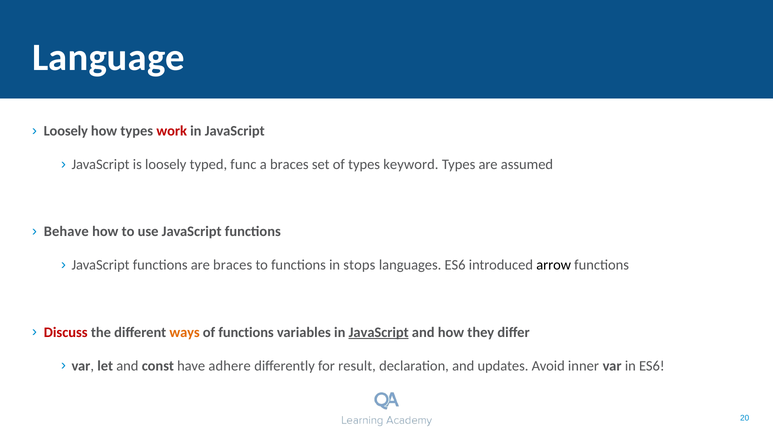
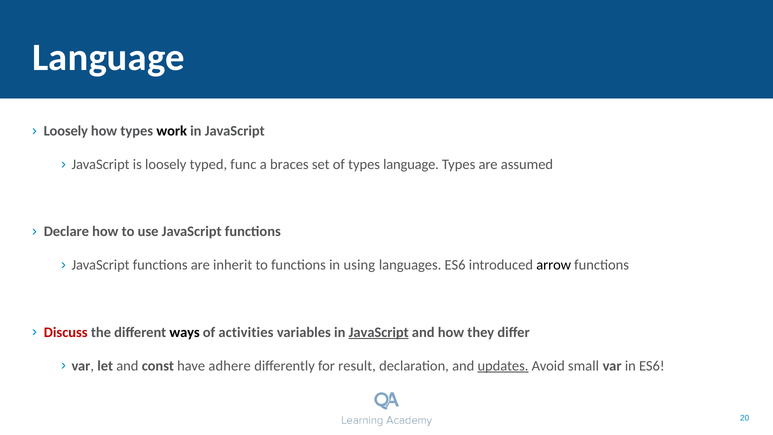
work colour: red -> black
types keyword: keyword -> language
Behave: Behave -> Declare
are braces: braces -> inherit
stops: stops -> using
ways colour: orange -> black
of functions: functions -> activities
updates underline: none -> present
inner: inner -> small
